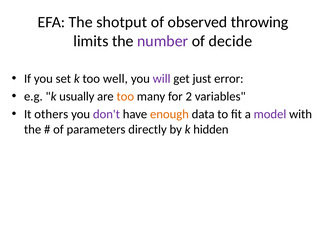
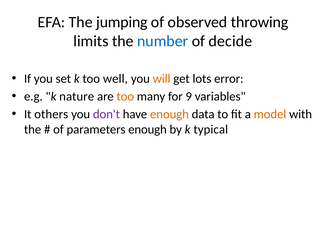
shotput: shotput -> jumping
number colour: purple -> blue
will colour: purple -> orange
just: just -> lots
usually: usually -> nature
2: 2 -> 9
model colour: purple -> orange
parameters directly: directly -> enough
hidden: hidden -> typical
